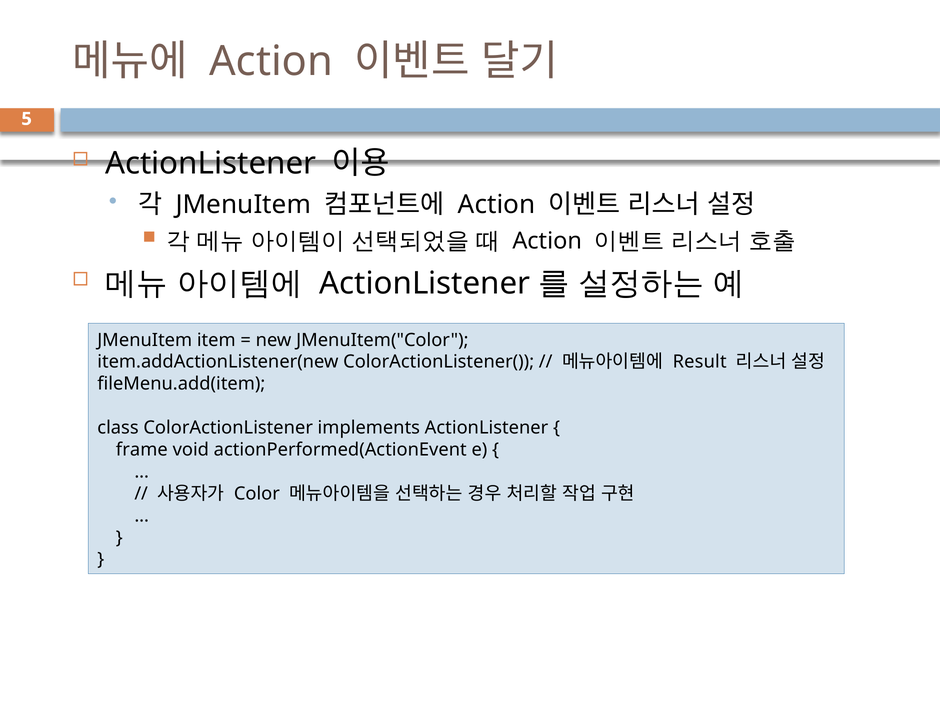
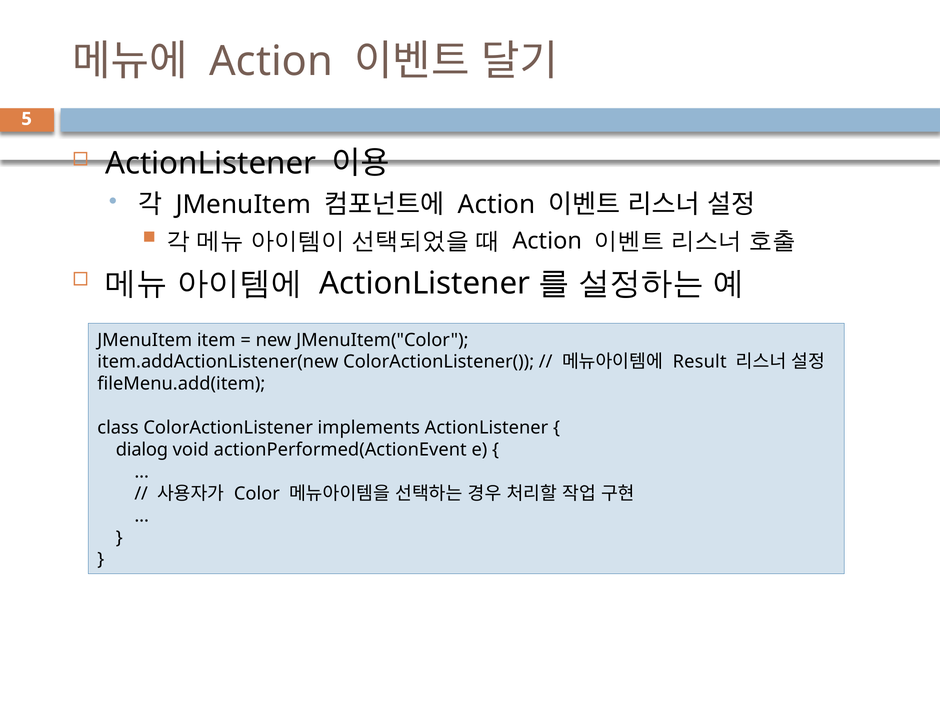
frame: frame -> dialog
